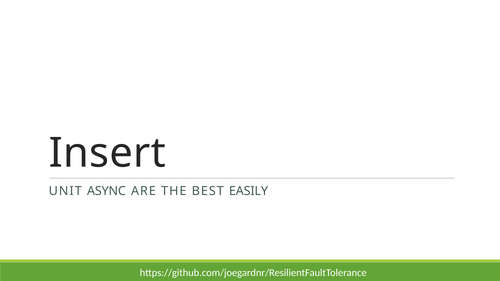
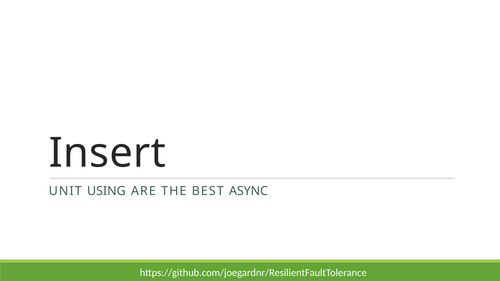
ASYNC: ASYNC -> USING
EASILY: EASILY -> ASYNC
